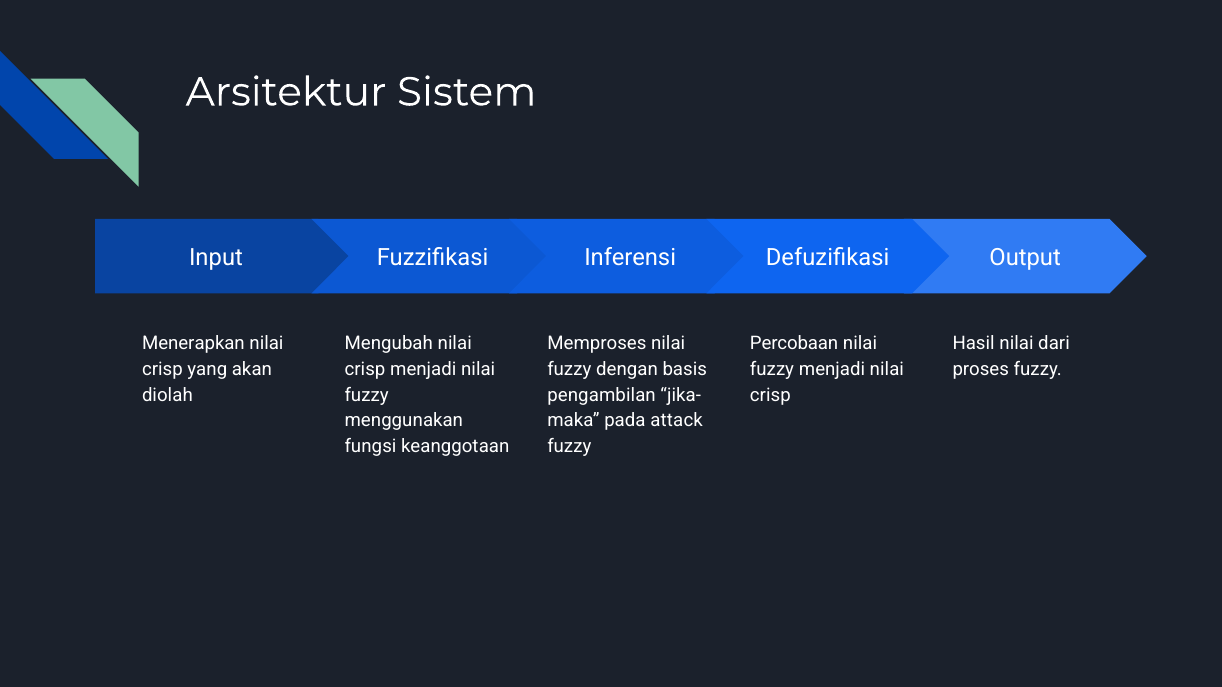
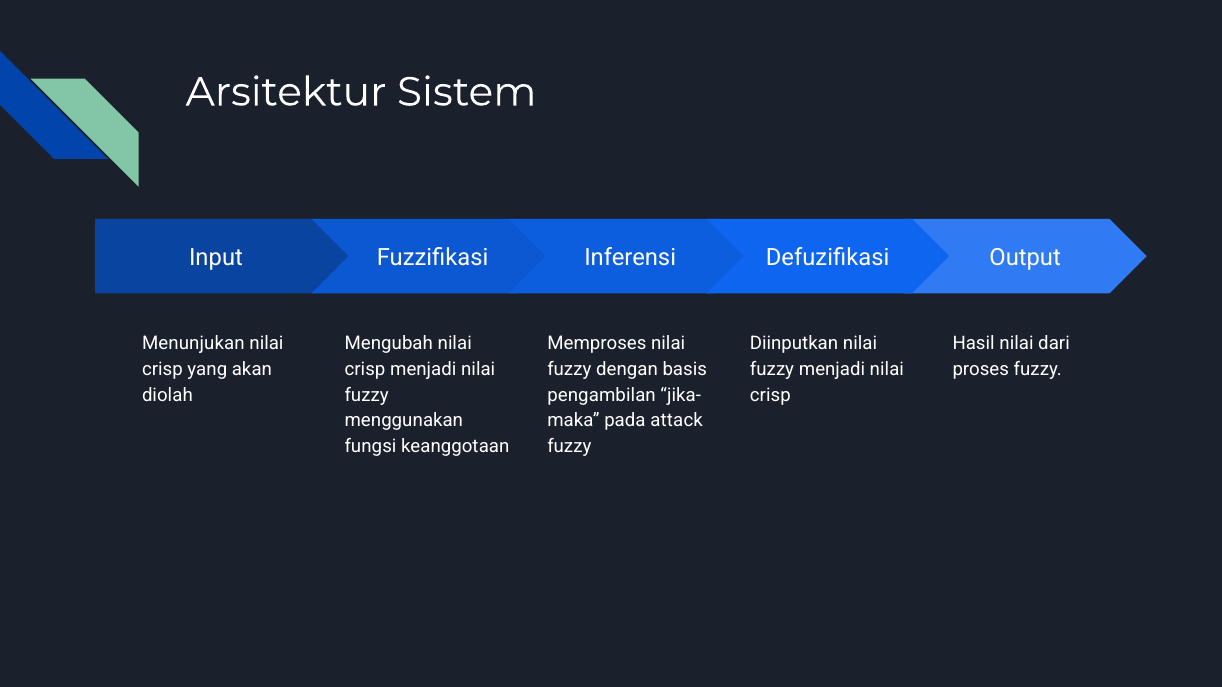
Menerapkan: Menerapkan -> Menunjukan
Percobaan: Percobaan -> Diinputkan
